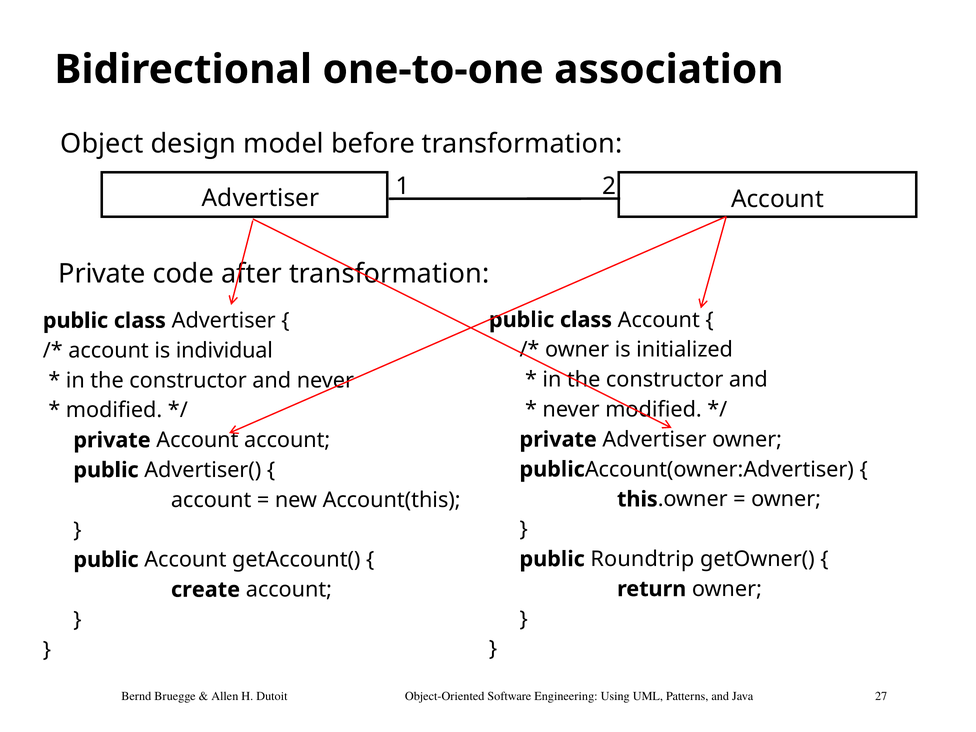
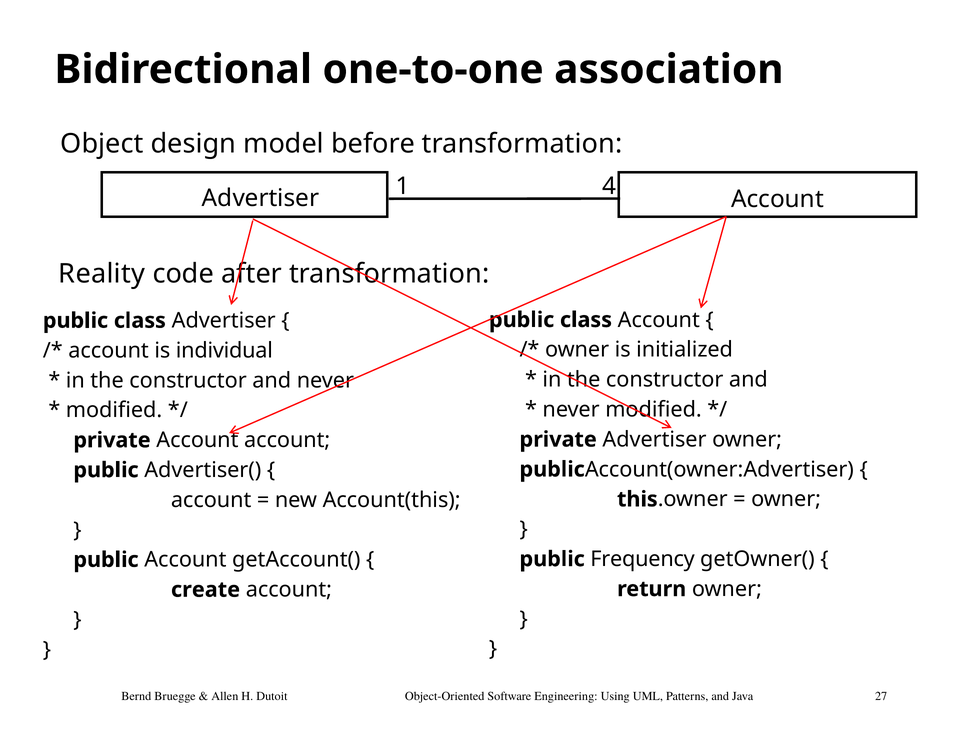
2: 2 -> 4
Private at (102, 274): Private -> Reality
Roundtrip: Roundtrip -> Frequency
